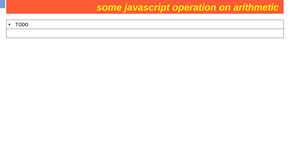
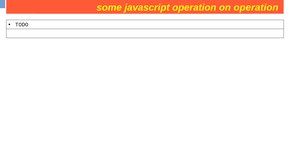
arithmetic at (256, 8): arithmetic -> operation
